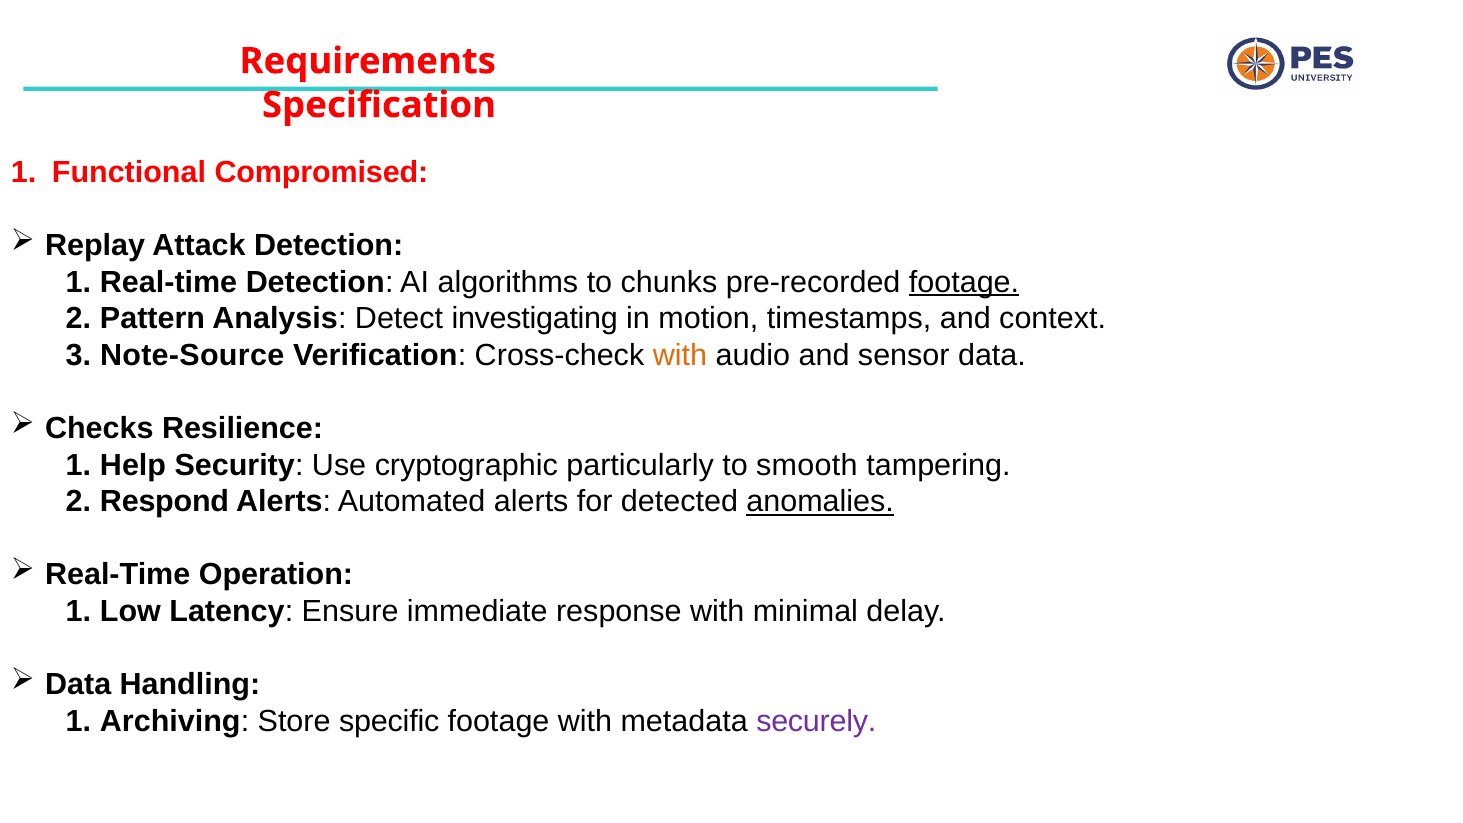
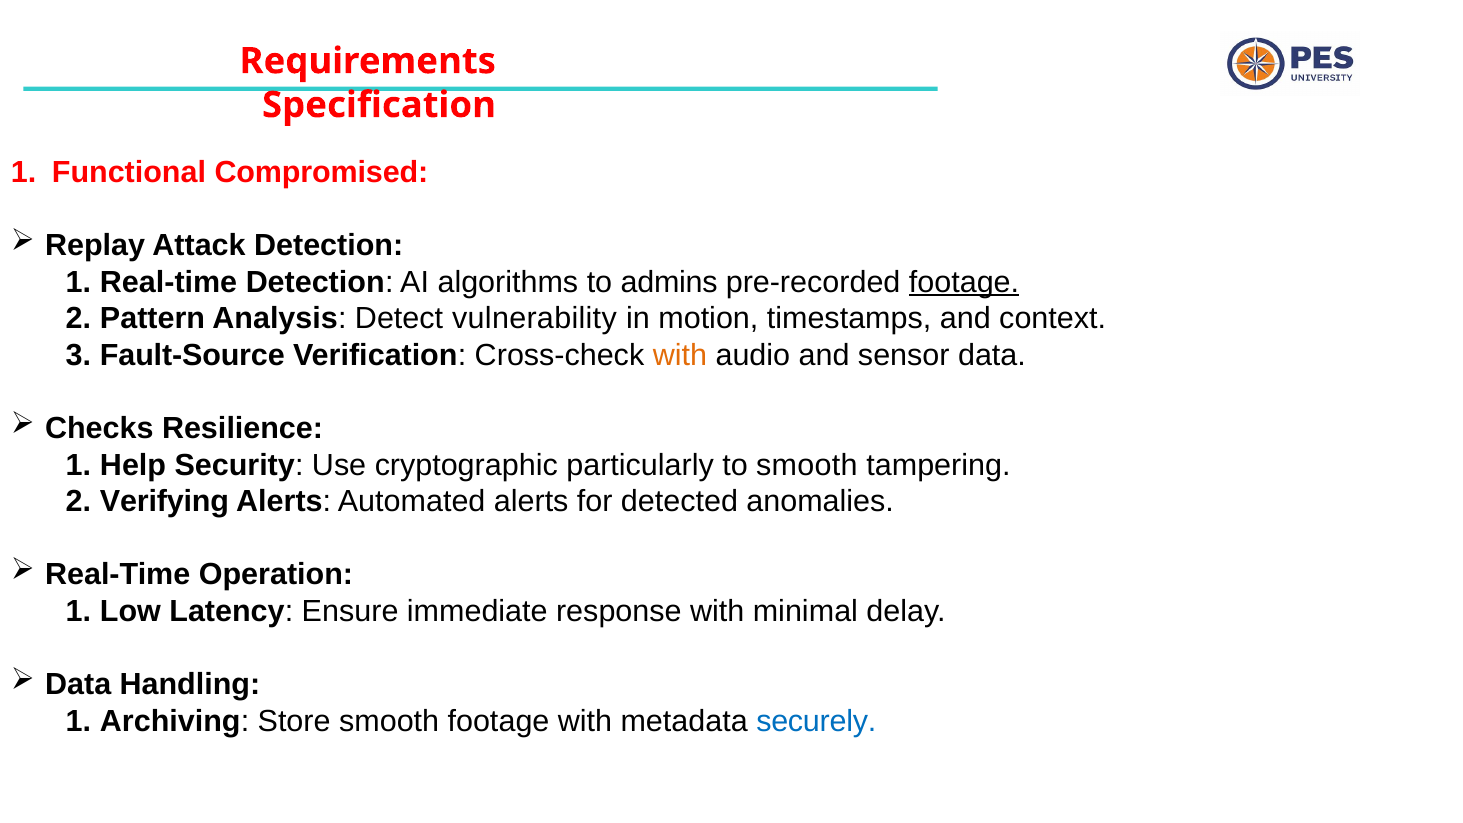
chunks: chunks -> admins
investigating: investigating -> vulnerability
Note-Source: Note-Source -> Fault-Source
Respond: Respond -> Verifying
anomalies underline: present -> none
Store specific: specific -> smooth
securely colour: purple -> blue
